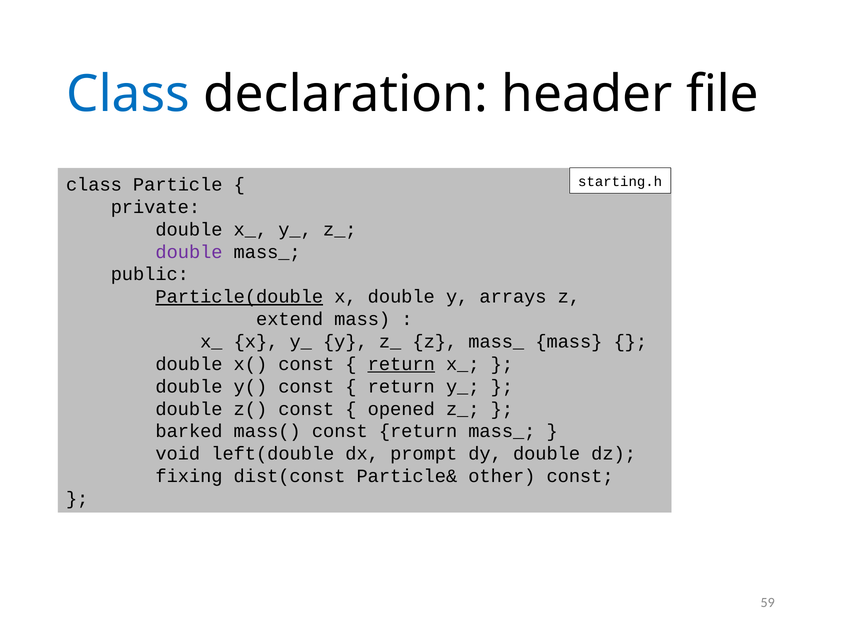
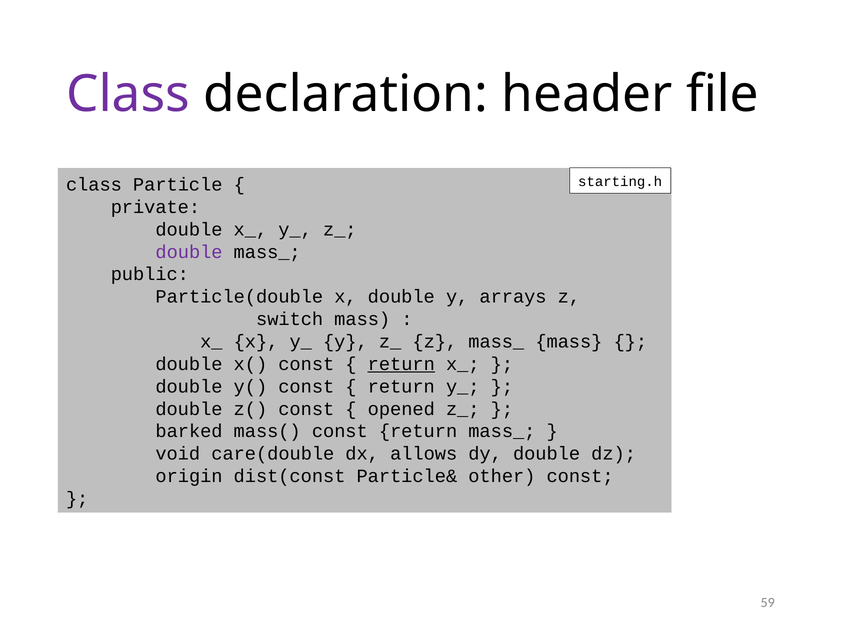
Class at (128, 94) colour: blue -> purple
Particle(double underline: present -> none
extend: extend -> switch
left(double: left(double -> care(double
prompt: prompt -> allows
fixing: fixing -> origin
